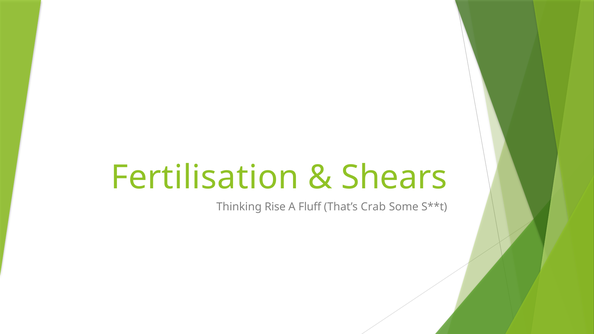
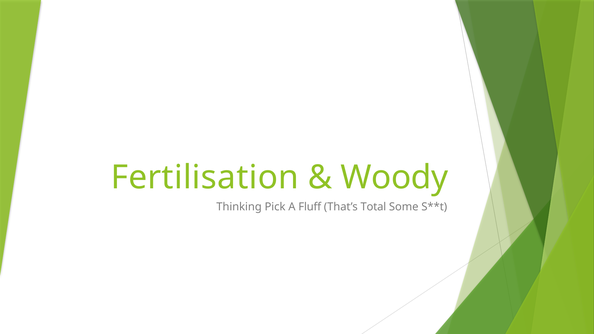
Shears: Shears -> Woody
Rise: Rise -> Pick
Crab: Crab -> Total
